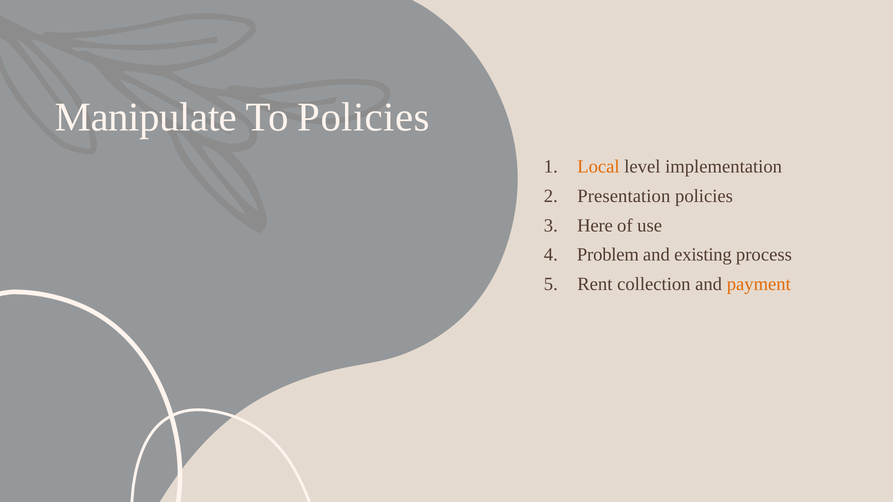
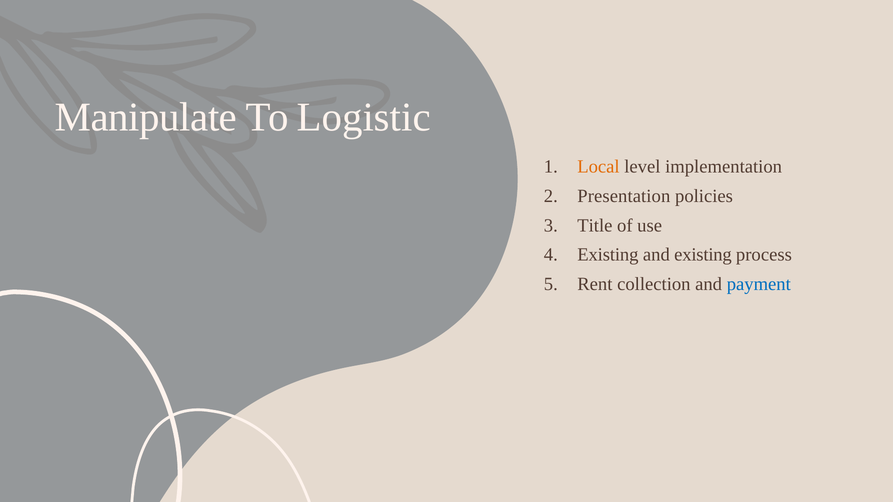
To Policies: Policies -> Logistic
Here: Here -> Title
Problem at (608, 255): Problem -> Existing
payment colour: orange -> blue
